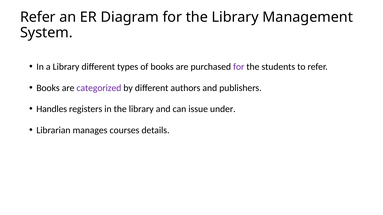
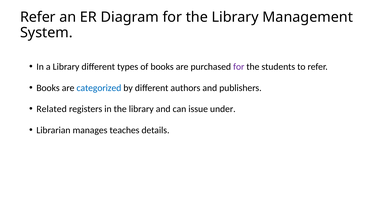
categorized colour: purple -> blue
Handles: Handles -> Related
courses: courses -> teaches
